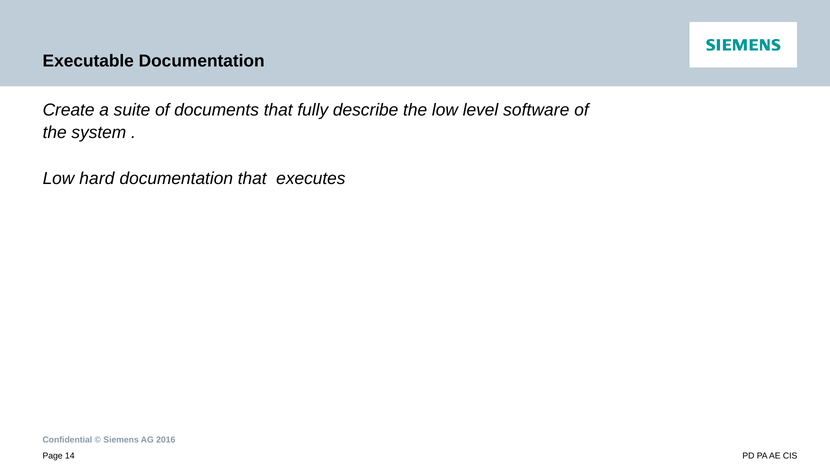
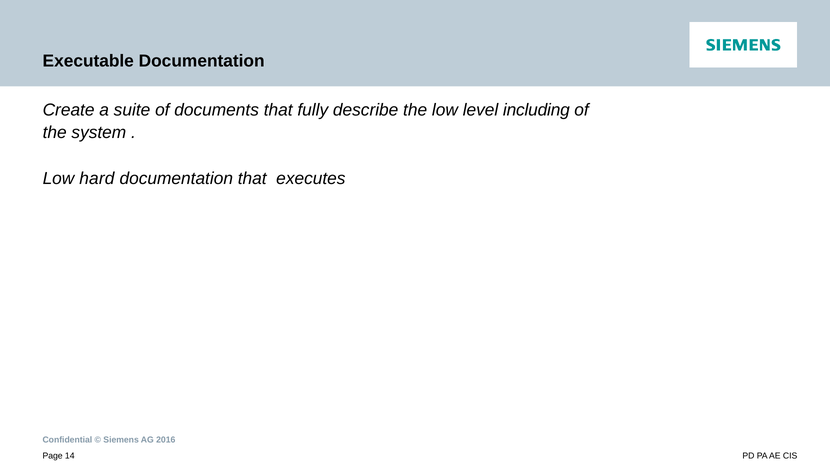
software: software -> including
